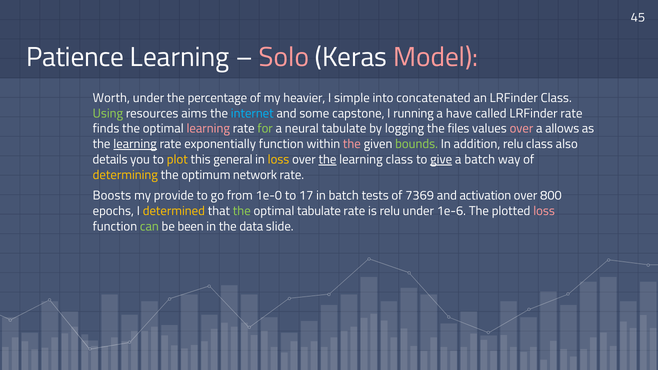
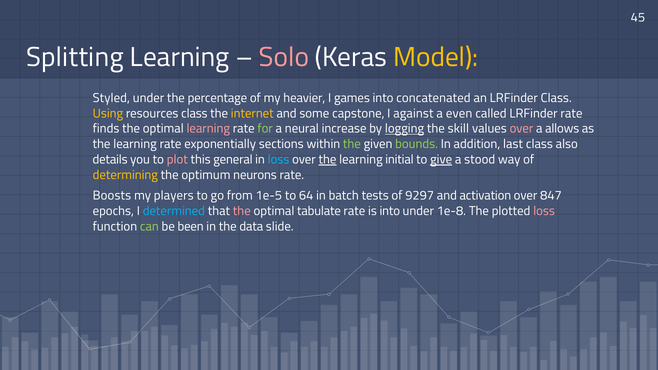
Patience: Patience -> Splitting
Model colour: pink -> yellow
Worth: Worth -> Styled
simple: simple -> games
Using colour: light green -> yellow
resources aims: aims -> class
internet colour: light blue -> yellow
running: running -> against
have: have -> even
neural tabulate: tabulate -> increase
logging underline: none -> present
files: files -> skill
learning at (135, 144) underline: present -> none
exponentially function: function -> sections
the at (352, 144) colour: pink -> light green
addition relu: relu -> last
plot colour: yellow -> pink
loss at (278, 160) colour: yellow -> light blue
learning class: class -> initial
a batch: batch -> stood
network: network -> neurons
provide: provide -> players
1e-0: 1e-0 -> 1e-5
17: 17 -> 64
7369: 7369 -> 9297
800: 800 -> 847
determined colour: yellow -> light blue
the at (242, 211) colour: light green -> pink
is relu: relu -> into
1e-6: 1e-6 -> 1e-8
